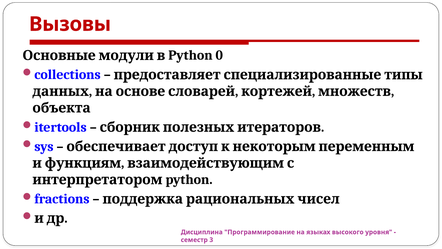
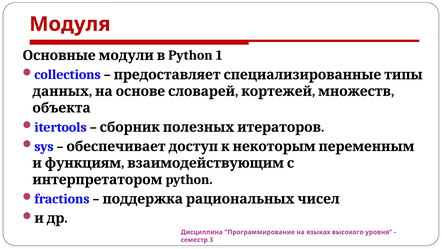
Вызовы: Вызовы -> Модуля
0: 0 -> 1
